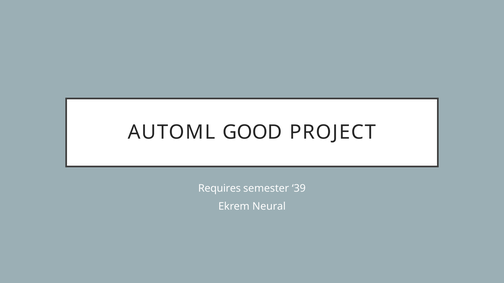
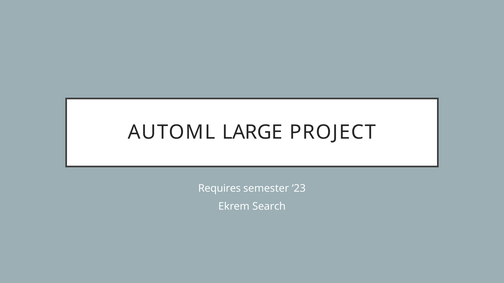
GOOD: GOOD -> LARGE
39: 39 -> 23
Neural: Neural -> Search
